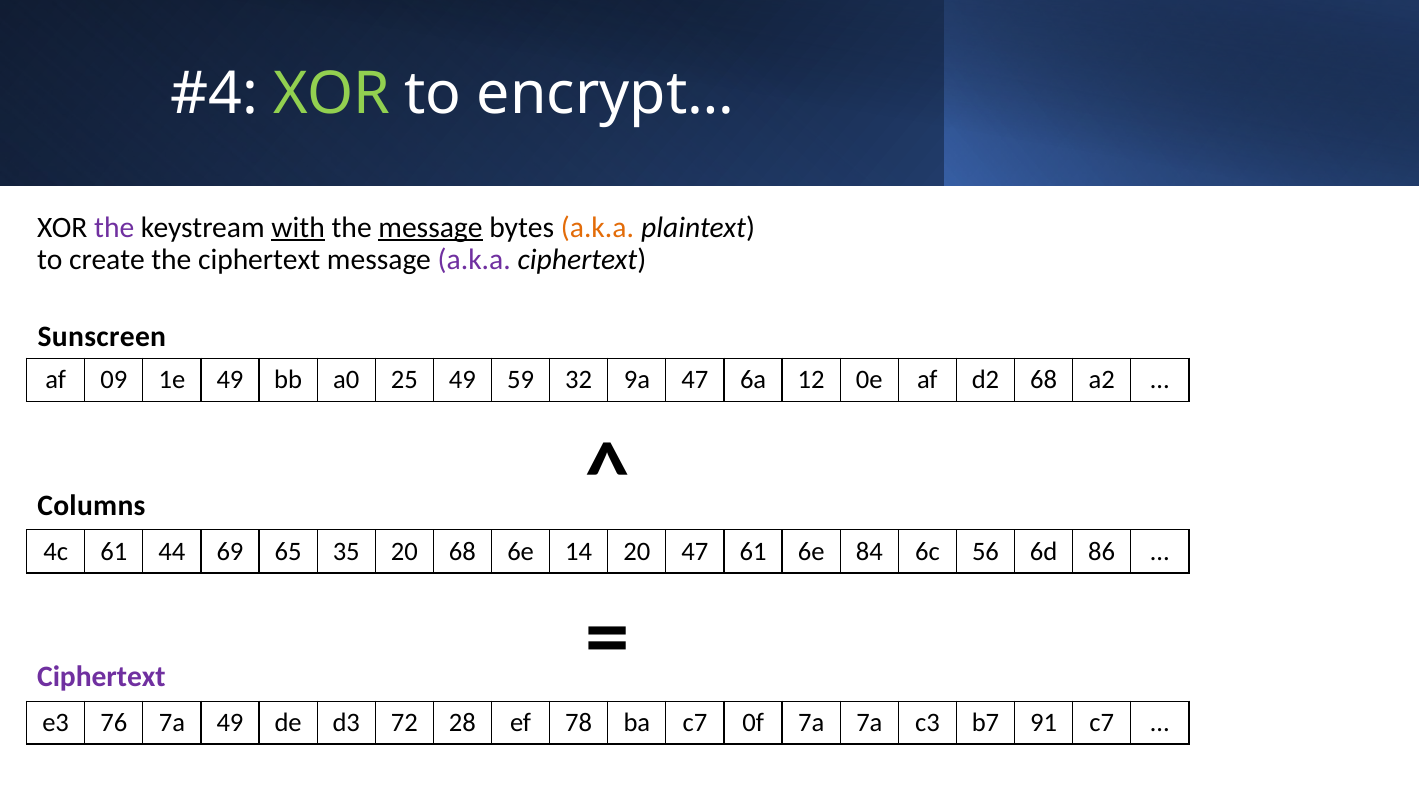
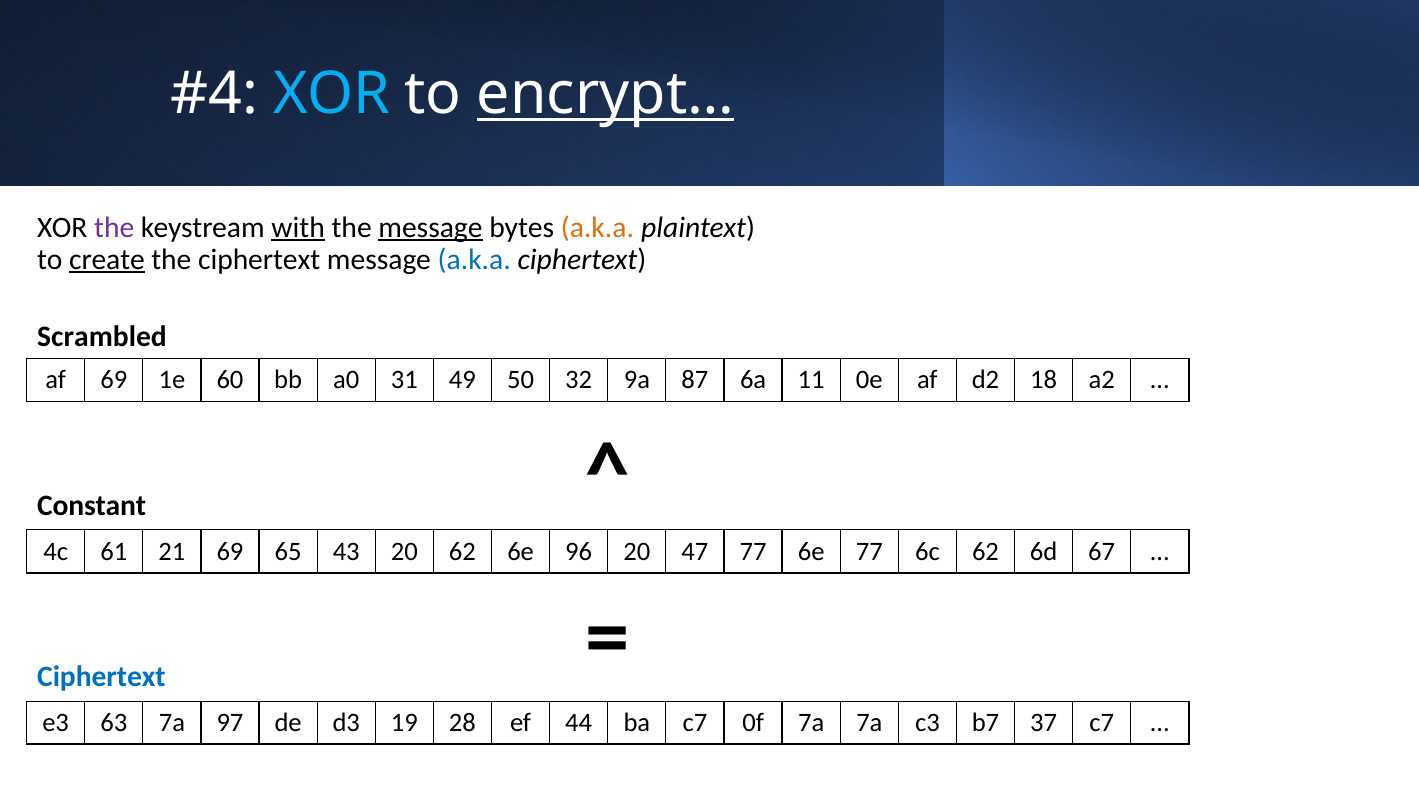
XOR at (332, 94) colour: light green -> light blue
encrypt… underline: none -> present
create underline: none -> present
a.k.a at (474, 259) colour: purple -> blue
Sunscreen: Sunscreen -> Scrambled
af 09: 09 -> 69
1e 49: 49 -> 60
25: 25 -> 31
59: 59 -> 50
9a 47: 47 -> 87
12: 12 -> 11
d2 68: 68 -> 18
Columns: Columns -> Constant
44: 44 -> 21
35: 35 -> 43
20 68: 68 -> 62
14: 14 -> 96
47 61: 61 -> 77
6e 84: 84 -> 77
6c 56: 56 -> 62
86: 86 -> 67
Ciphertext at (101, 677) colour: purple -> blue
76: 76 -> 63
7a 49: 49 -> 97
72: 72 -> 19
78: 78 -> 44
91: 91 -> 37
